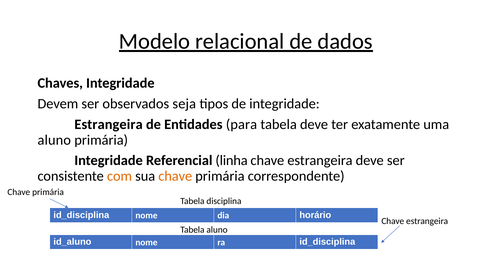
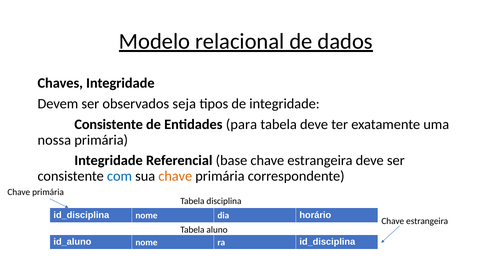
Estrangeira at (109, 124): Estrangeira -> Consistente
aluno at (54, 140): aluno -> nossa
linha: linha -> base
com colour: orange -> blue
